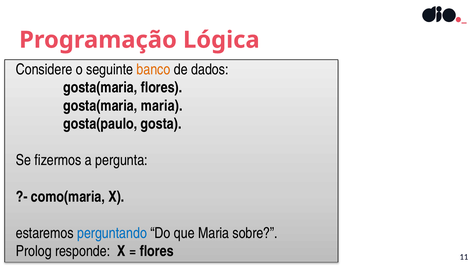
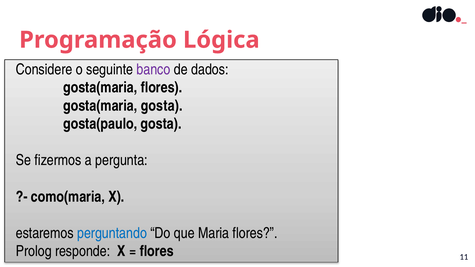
banco colour: orange -> purple
gosta(maria maria: maria -> gosta
Maria sobre: sobre -> flores
